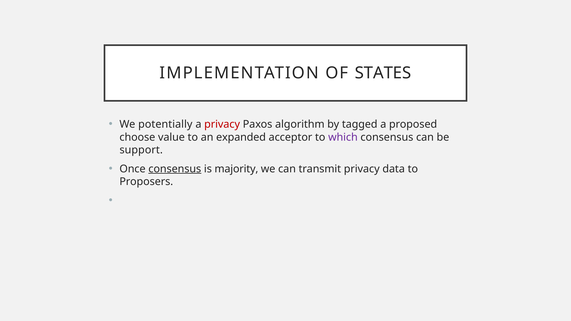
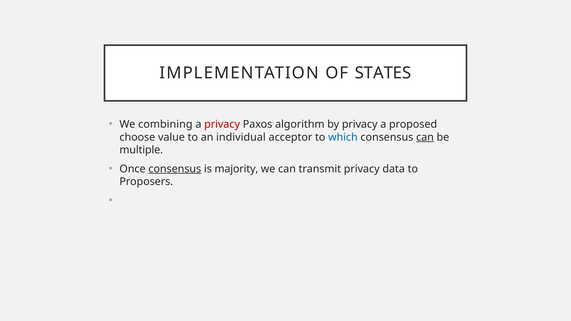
potentially: potentially -> combining
by tagged: tagged -> privacy
expanded: expanded -> individual
which colour: purple -> blue
can at (425, 137) underline: none -> present
support: support -> multiple
